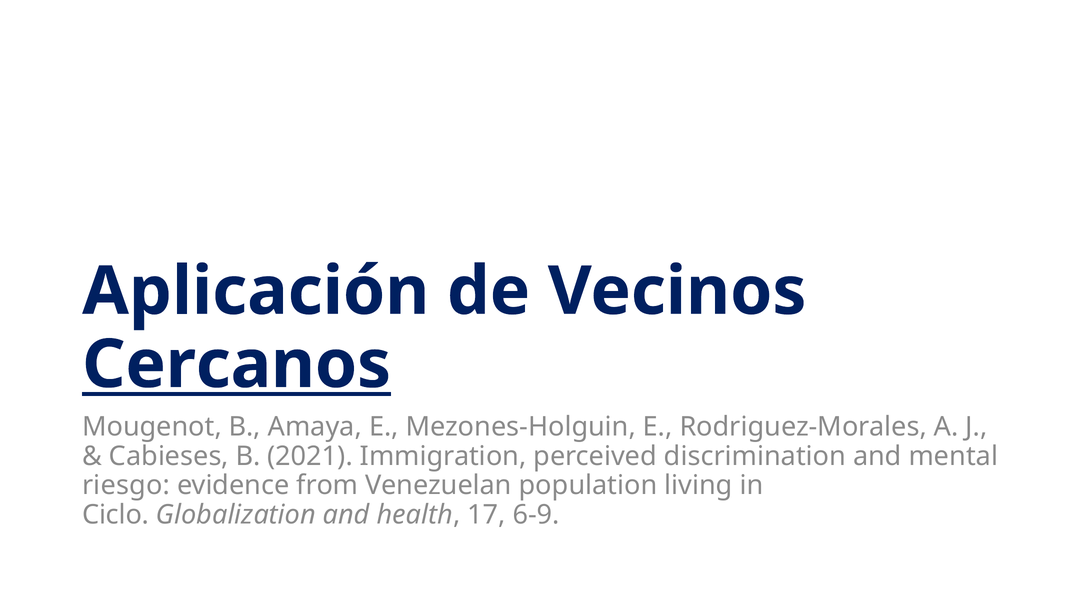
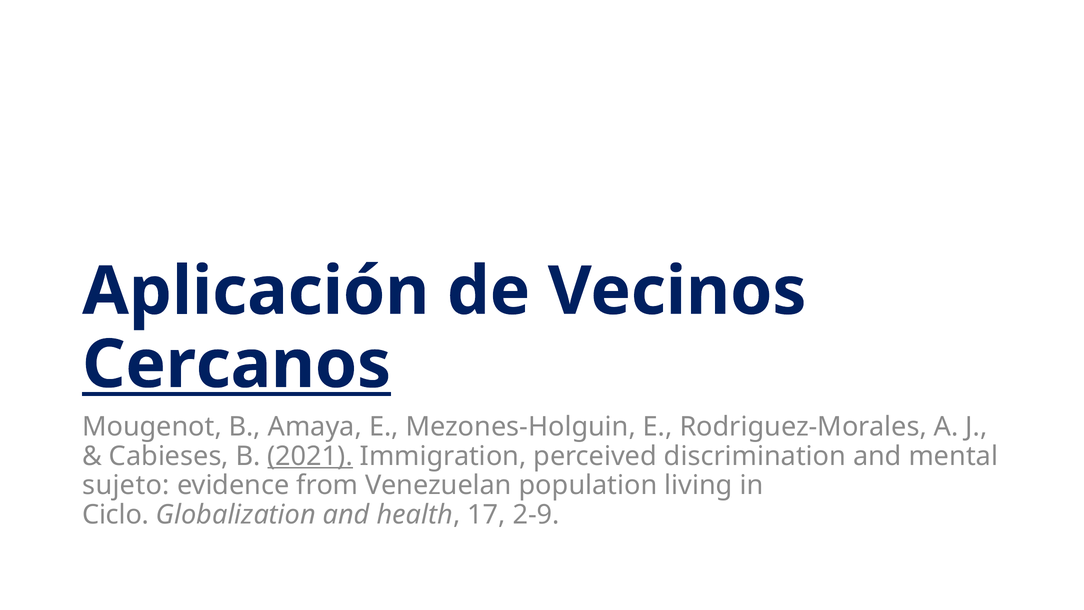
2021 underline: none -> present
riesgo: riesgo -> sujeto
6-9: 6-9 -> 2-9
